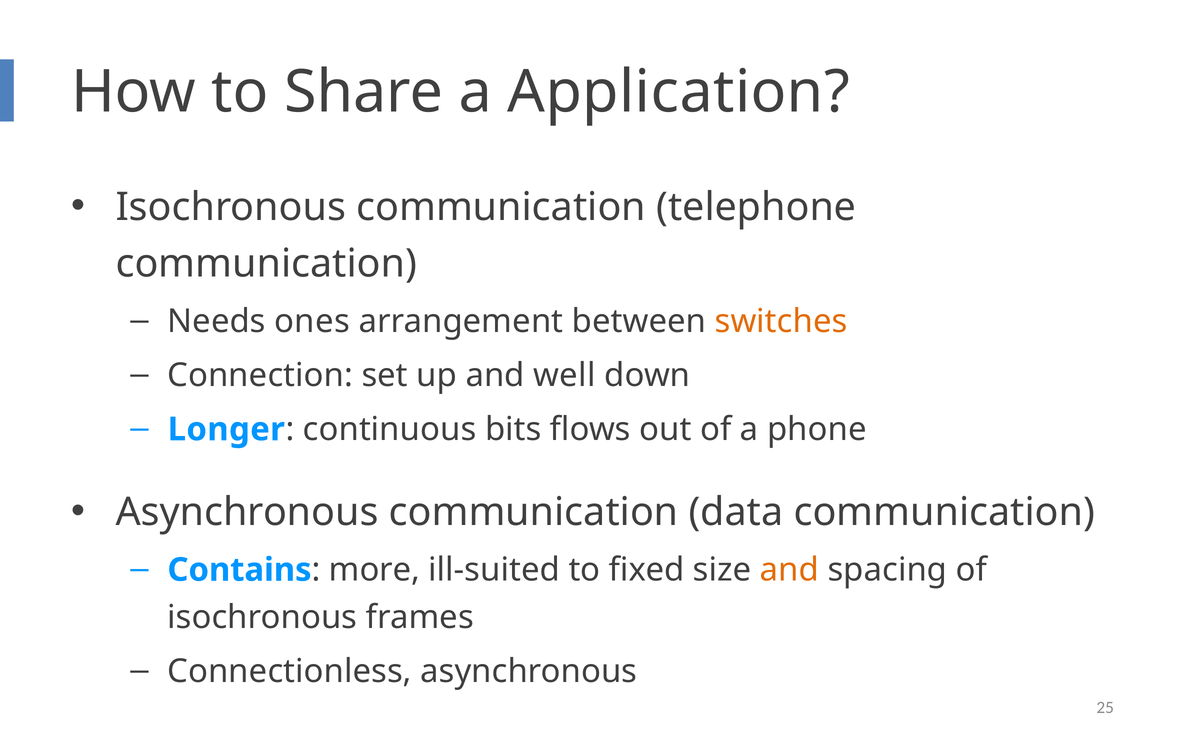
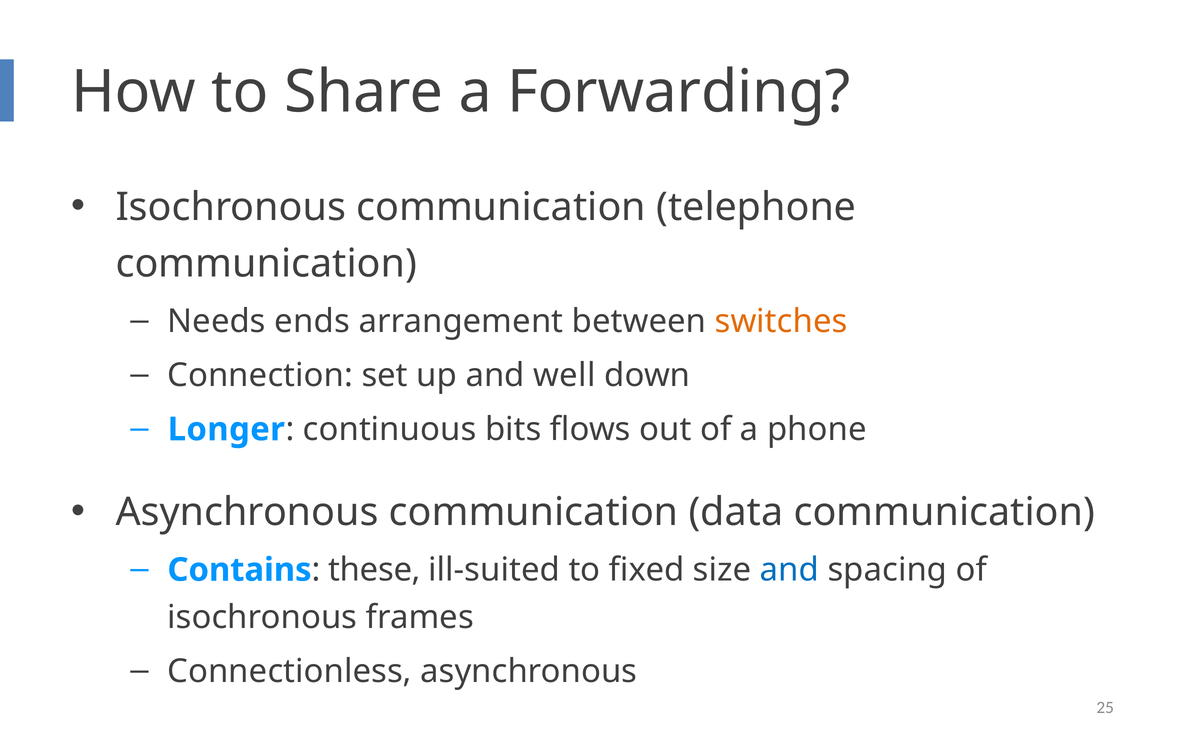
Application: Application -> Forwarding
ones: ones -> ends
more: more -> these
and at (789, 570) colour: orange -> blue
